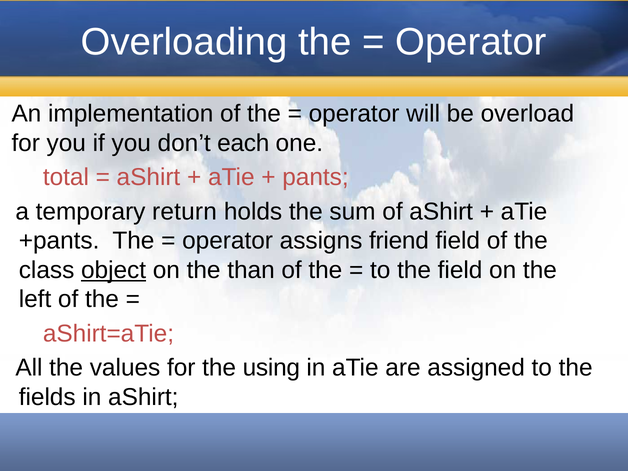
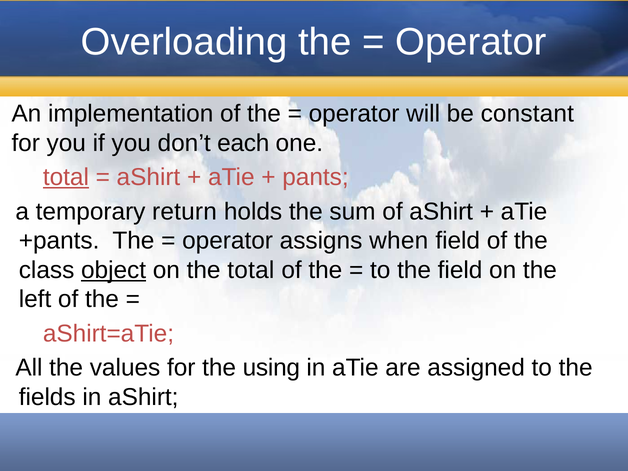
overload: overload -> constant
total at (66, 177) underline: none -> present
friend: friend -> when
the than: than -> total
